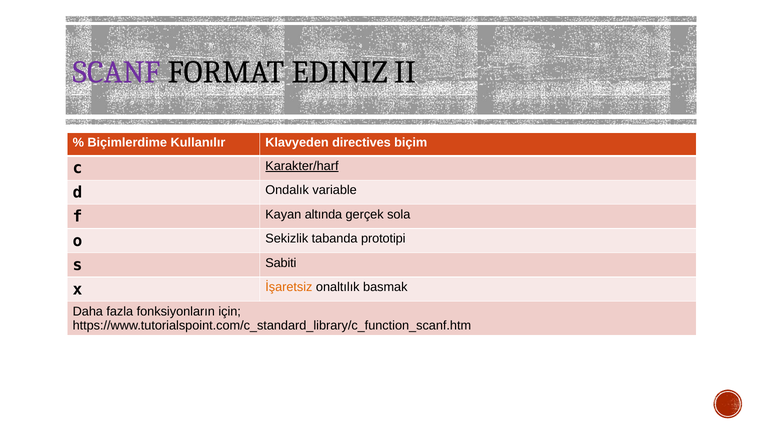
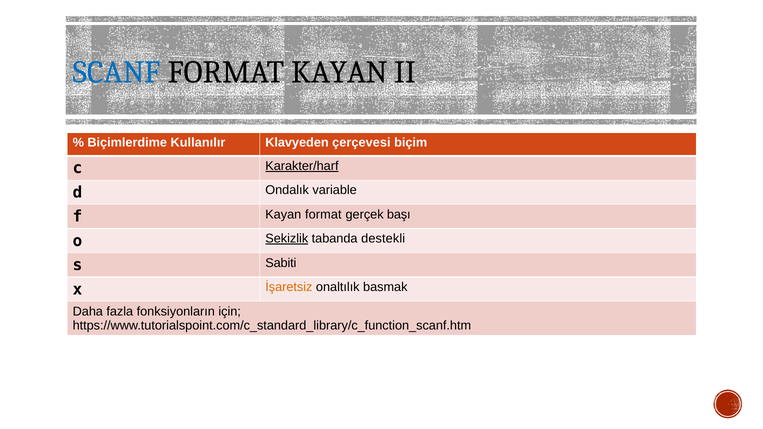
SCANF colour: purple -> blue
FORMAT EDINIZ: EDINIZ -> KAYAN
directives: directives -> çerçevesi
Kayan altında: altında -> format
sola: sola -> başı
Sekizlik underline: none -> present
prototipi: prototipi -> destekli
